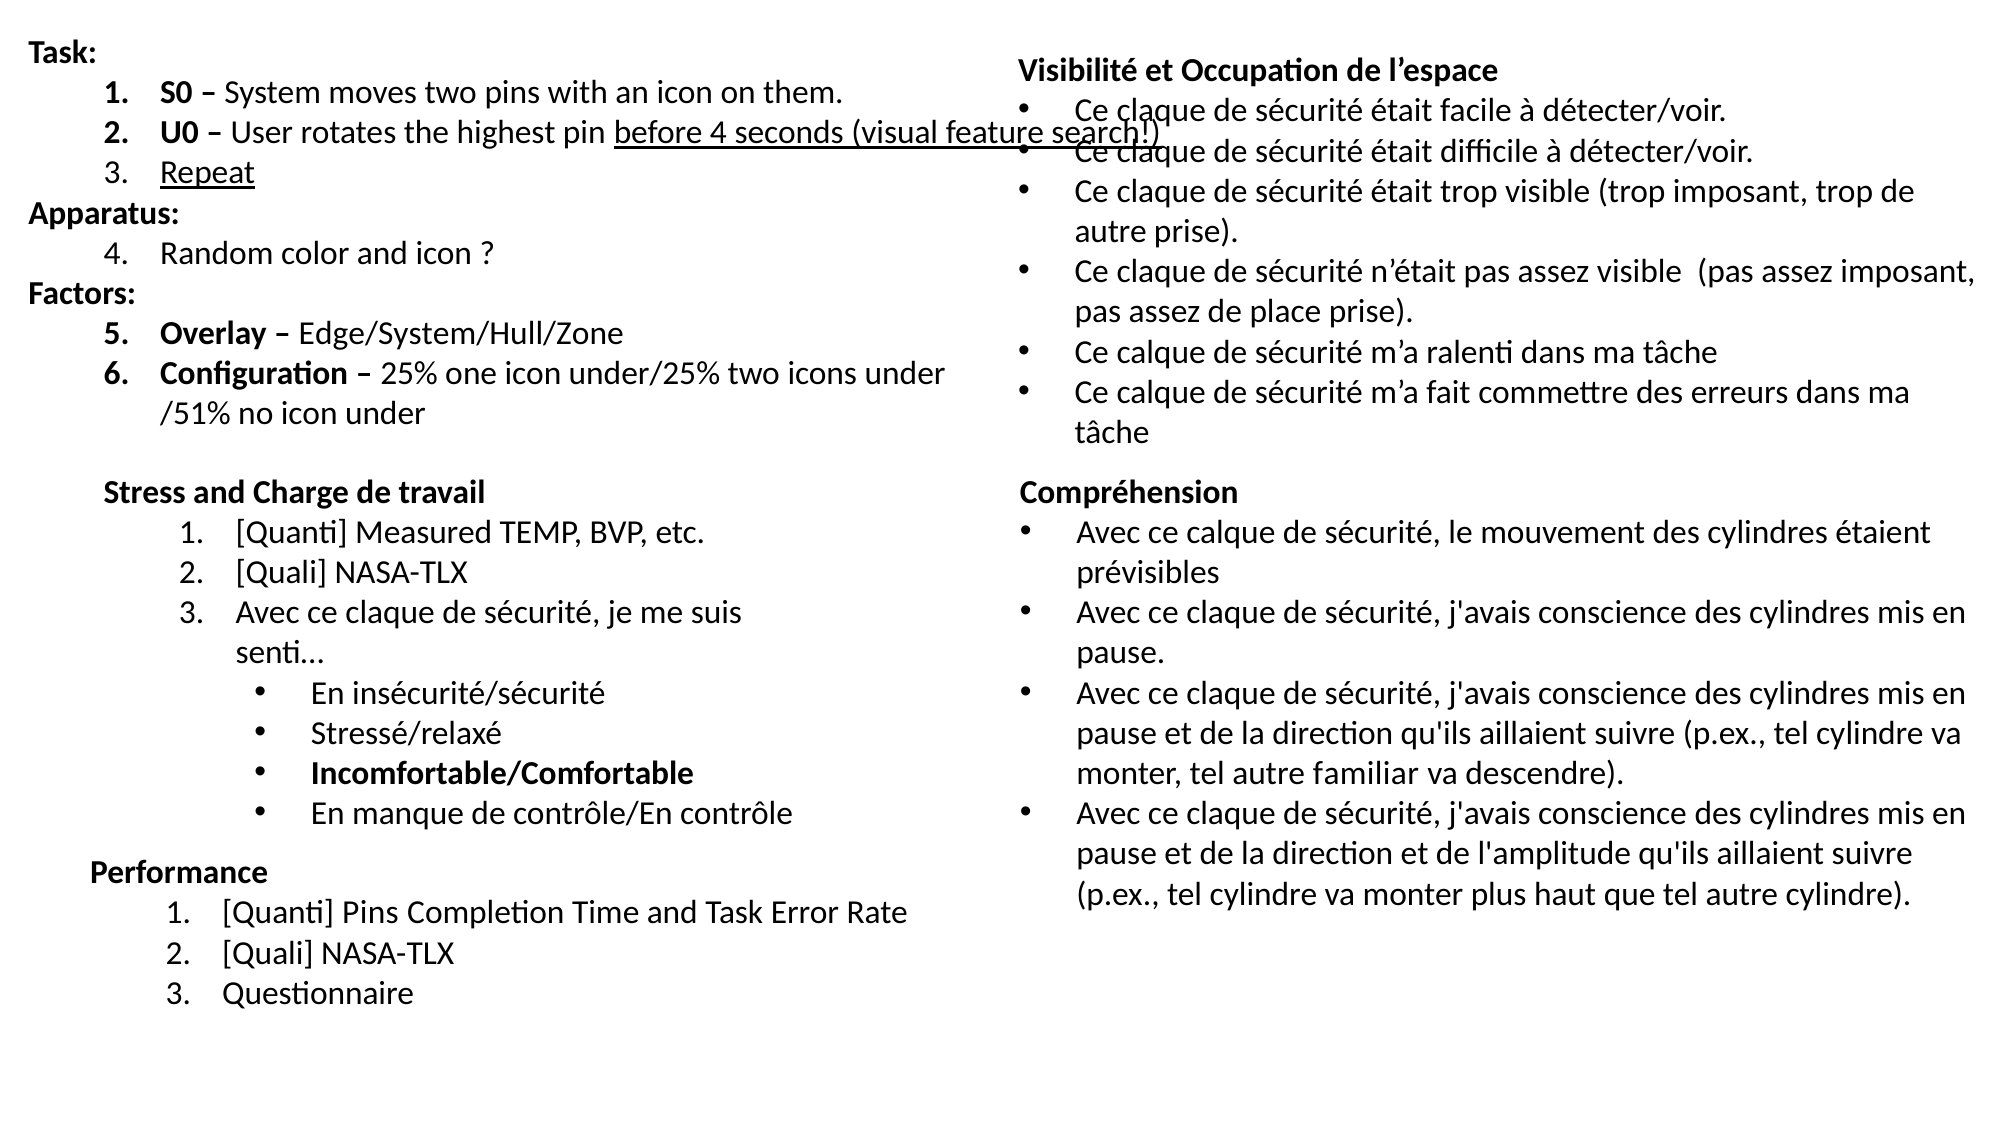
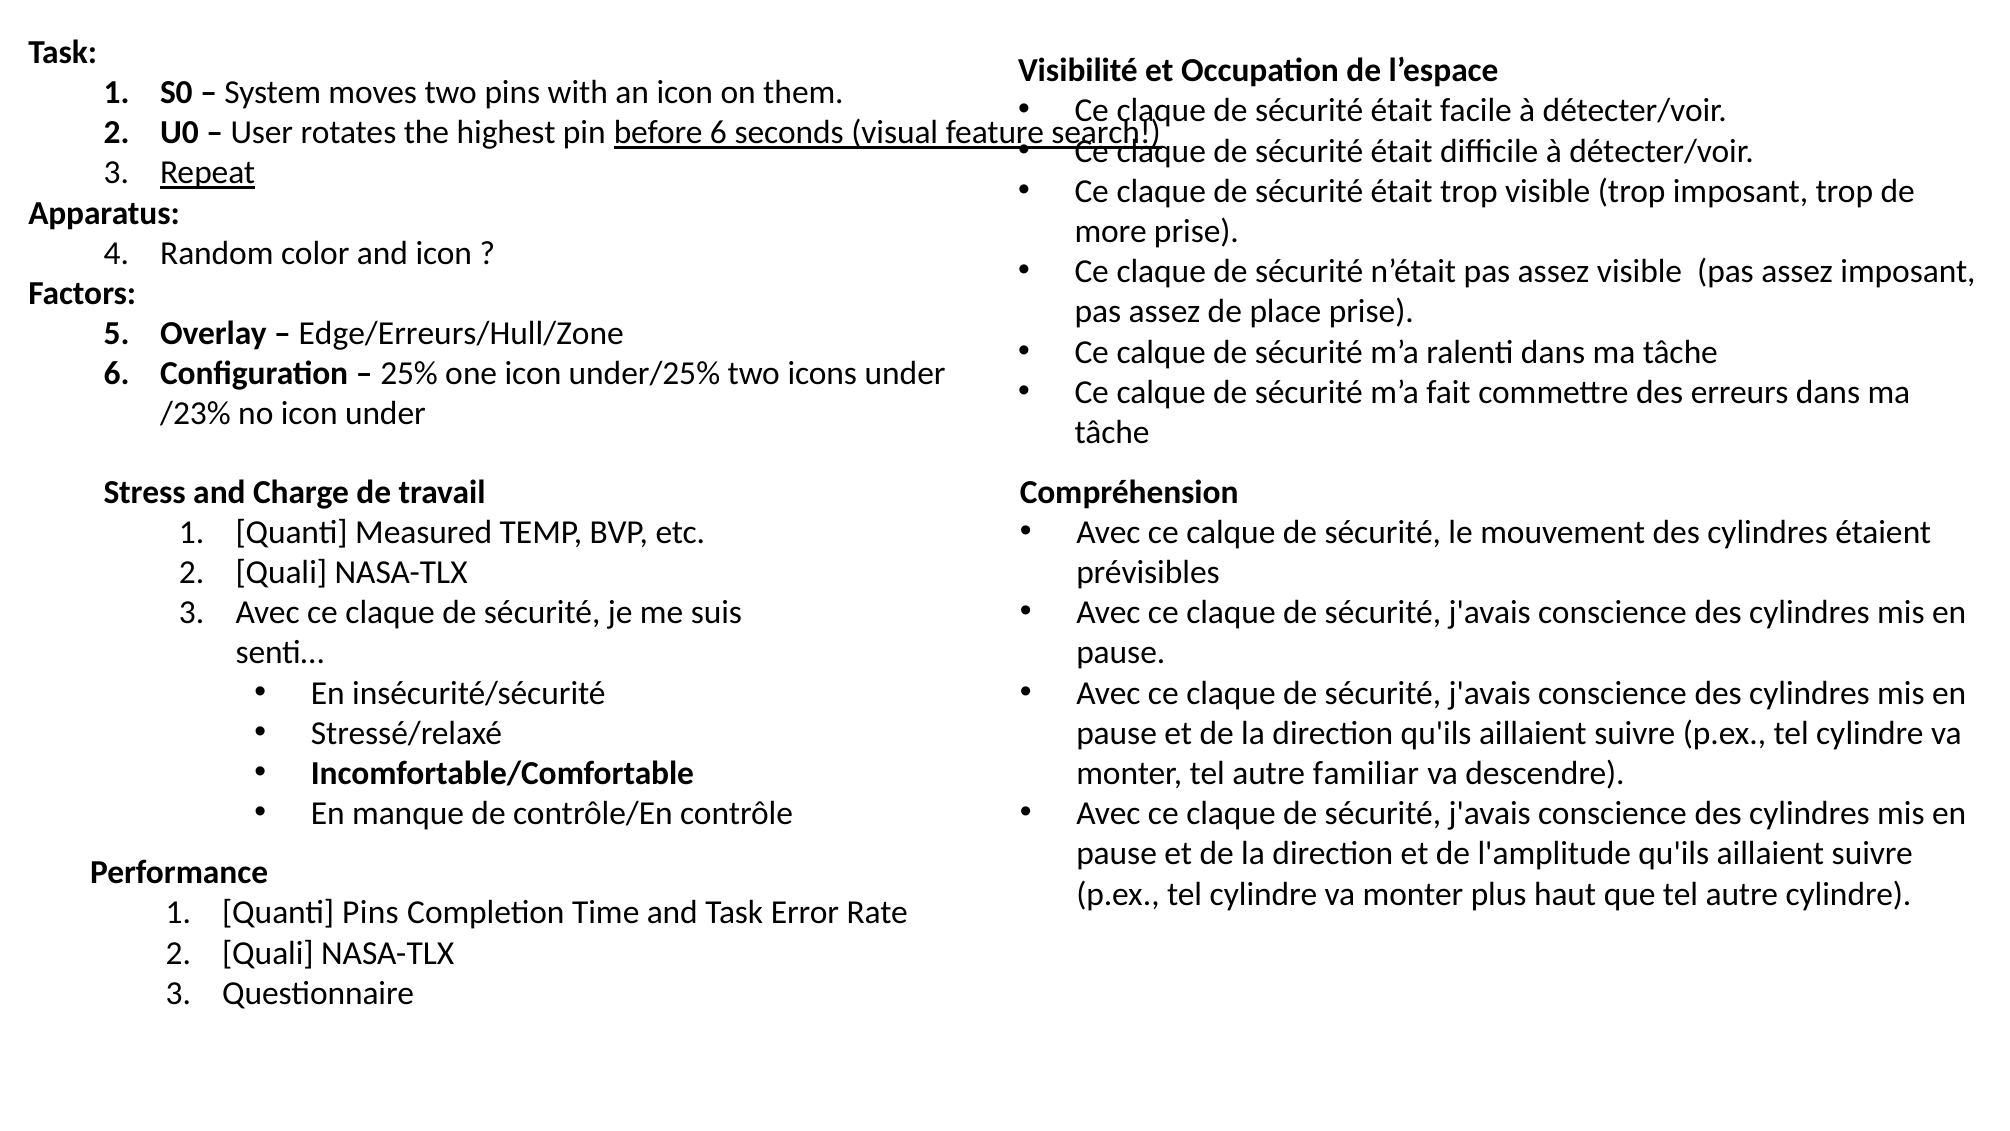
before 4: 4 -> 6
autre at (1111, 231): autre -> more
Edge/System/Hull/Zone: Edge/System/Hull/Zone -> Edge/Erreurs/Hull/Zone
/51%: /51% -> /23%
